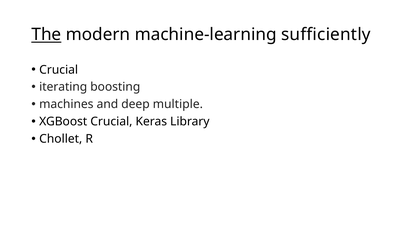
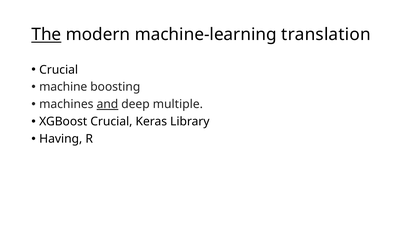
sufficiently: sufficiently -> translation
iterating: iterating -> machine
and underline: none -> present
Chollet: Chollet -> Having
